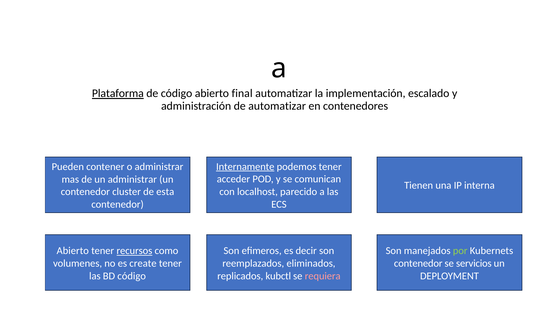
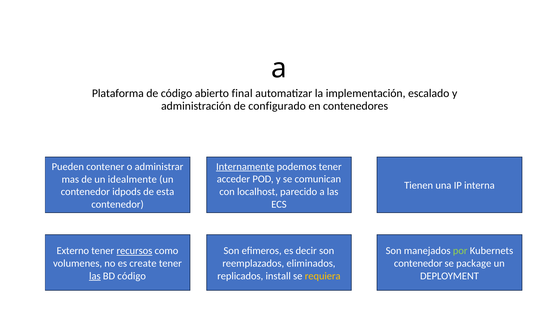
Plataforma underline: present -> none
de automatizar: automatizar -> configurado
un administrar: administrar -> idealmente
cluster: cluster -> idpods
Abierto at (73, 251): Abierto -> Externo
servicios: servicios -> package
las at (95, 276) underline: none -> present
kubctl: kubctl -> install
requiera colour: pink -> yellow
